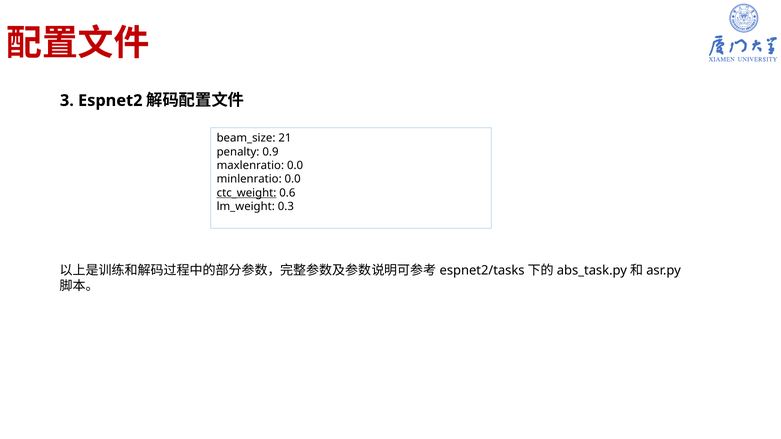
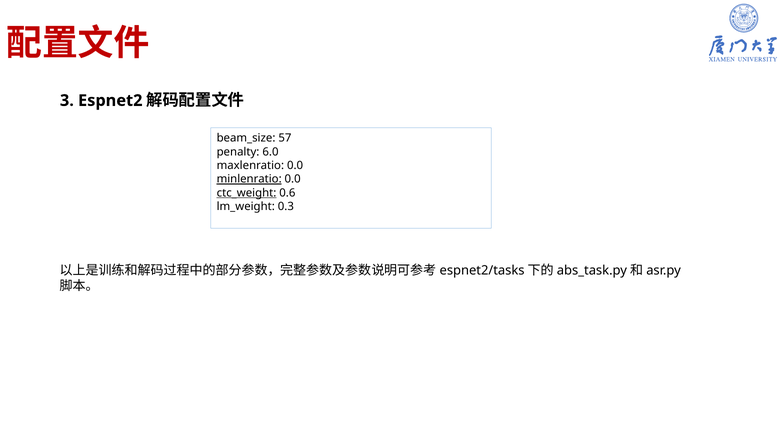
21: 21 -> 57
0.9: 0.9 -> 6.0
minlenratio underline: none -> present
